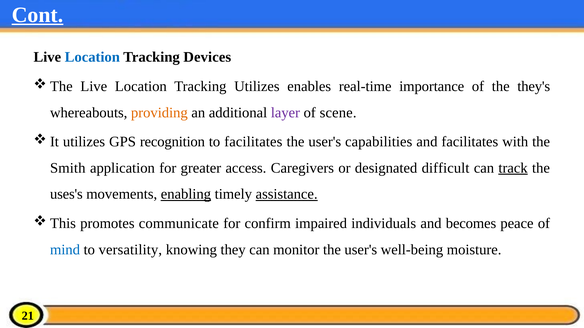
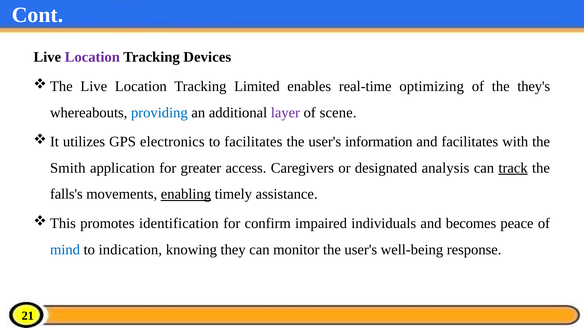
Cont underline: present -> none
Location at (92, 57) colour: blue -> purple
Tracking Utilizes: Utilizes -> Limited
importance: importance -> optimizing
providing colour: orange -> blue
recognition: recognition -> electronics
capabilities: capabilities -> information
difficult: difficult -> analysis
uses's: uses's -> falls's
assistance underline: present -> none
communicate: communicate -> identification
versatility: versatility -> indication
moisture: moisture -> response
